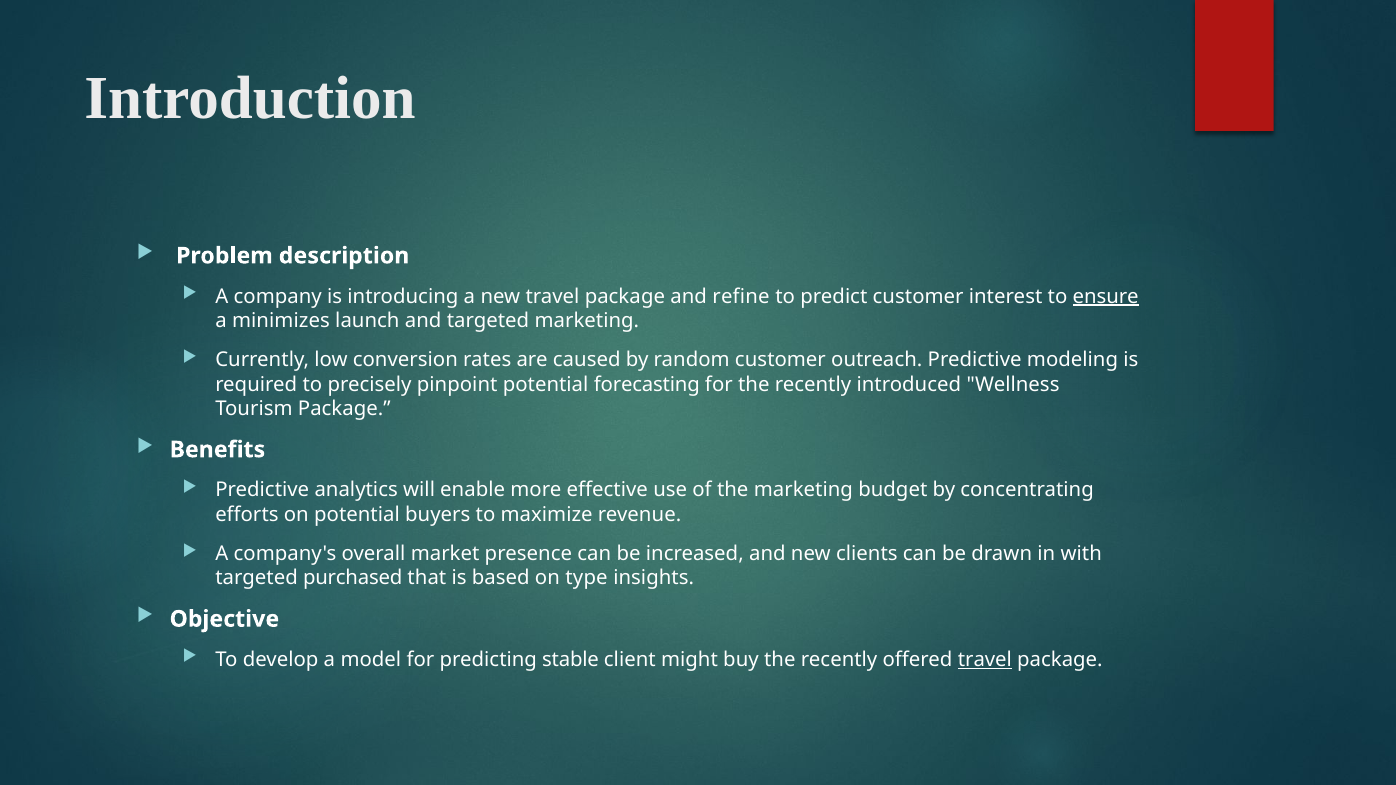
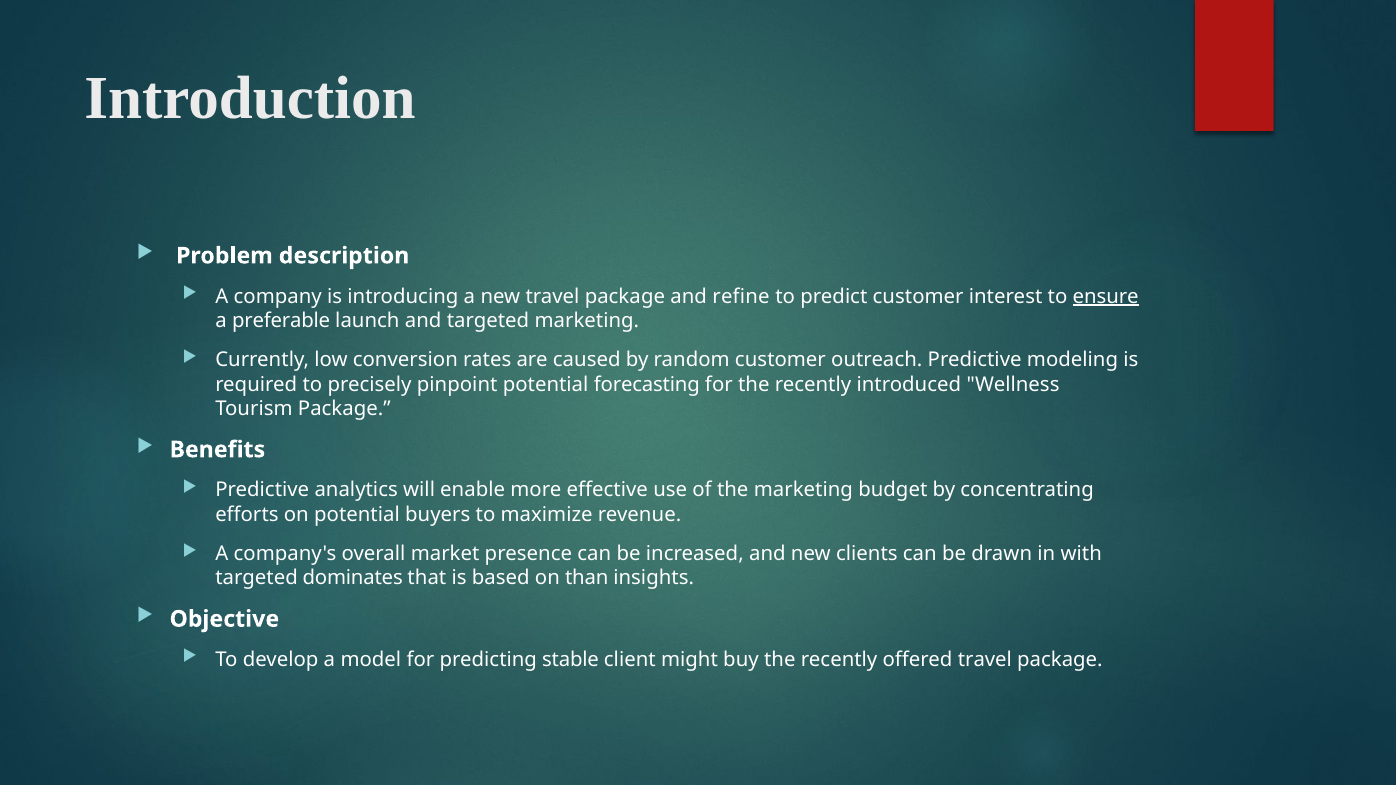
minimizes: minimizes -> preferable
purchased: purchased -> dominates
type: type -> than
travel at (985, 660) underline: present -> none
